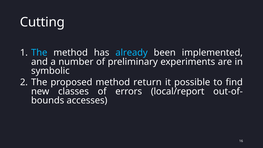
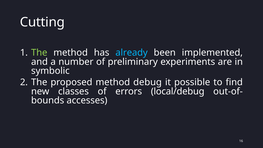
The at (39, 53) colour: light blue -> light green
return: return -> debug
local/report: local/report -> local/debug
